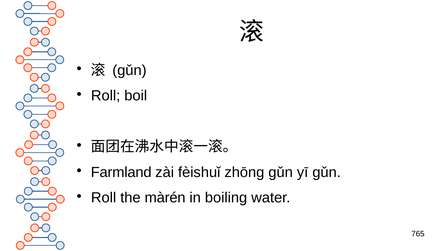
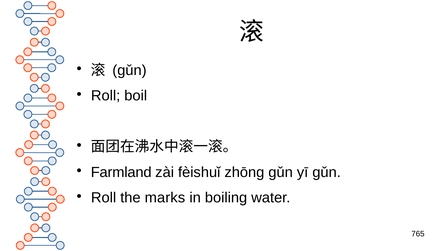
màrén: màrén -> marks
